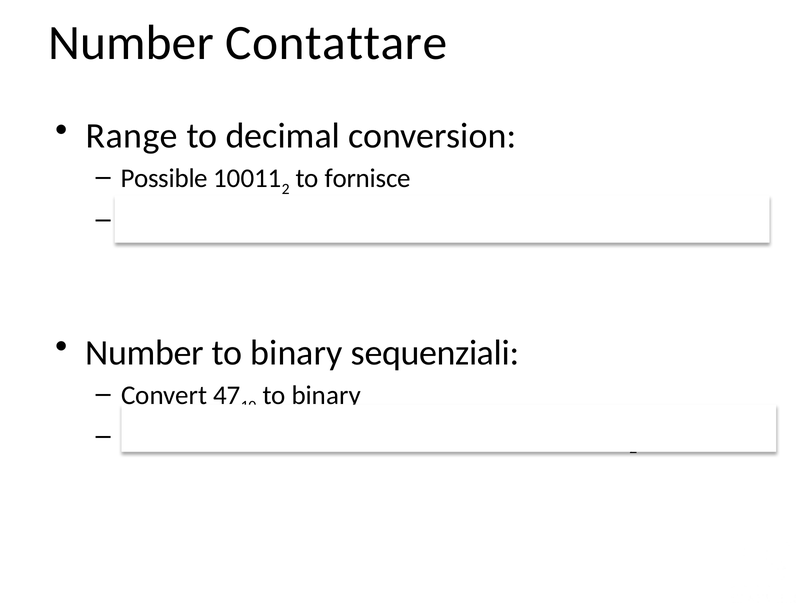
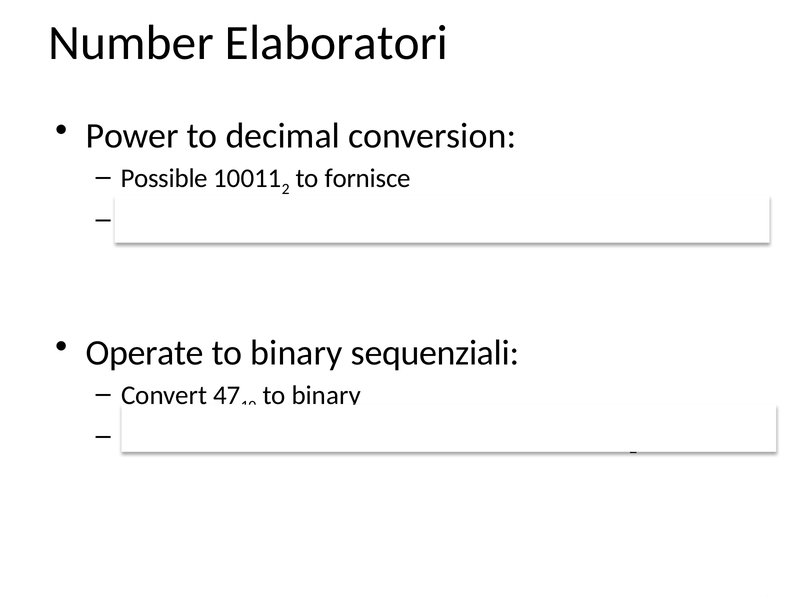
Contattare: Contattare -> Elaboratori
Range: Range -> Power
Number at (145, 353): Number -> Operate
